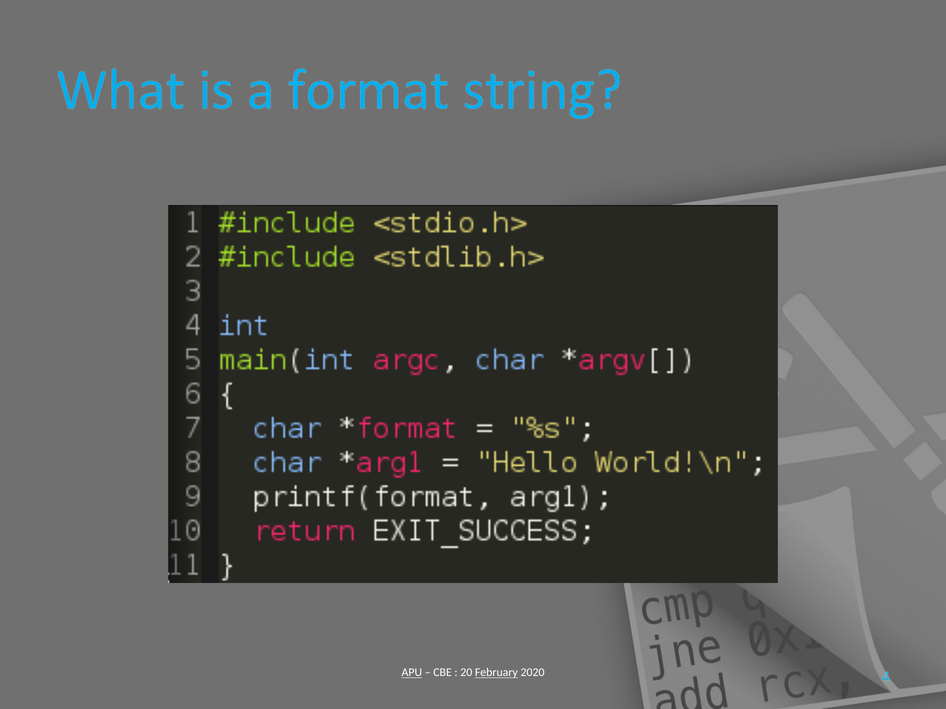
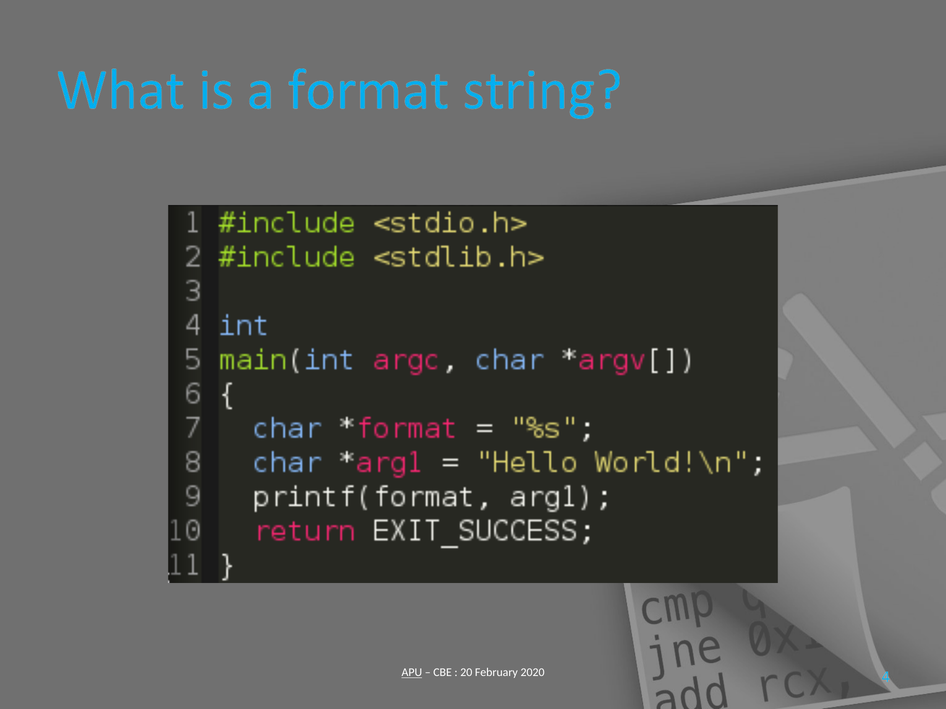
February underline: present -> none
